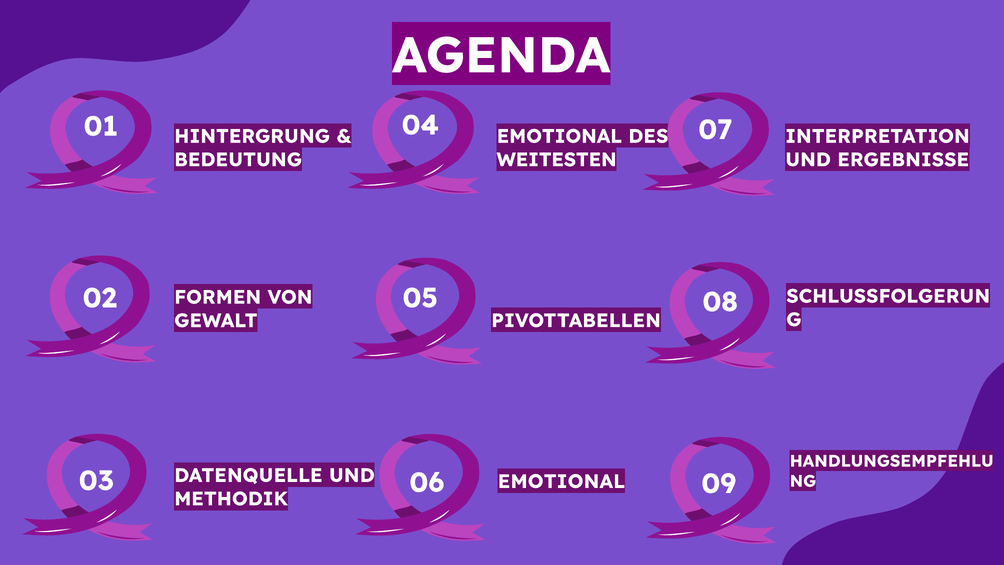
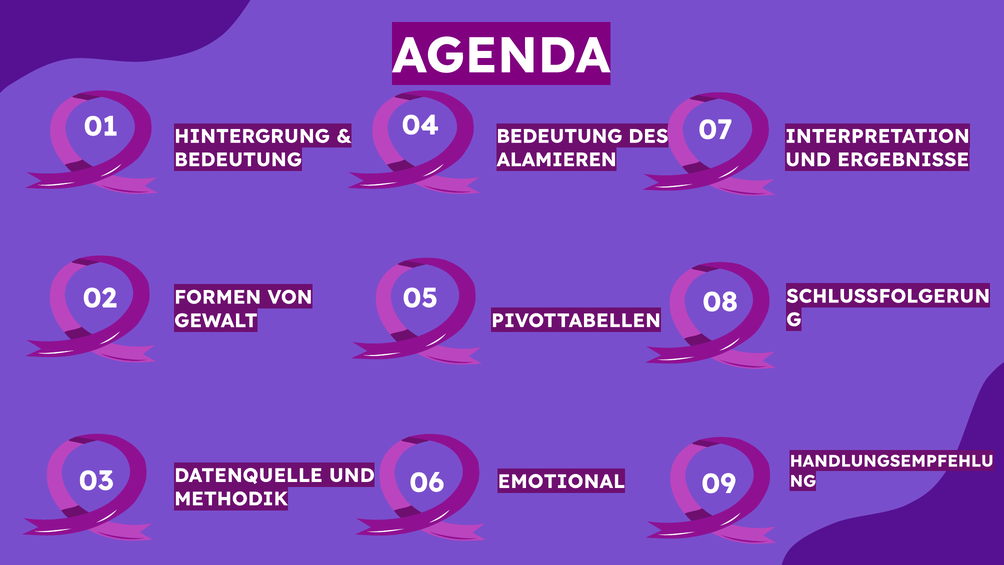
EMOTIONAL at (559, 136): EMOTIONAL -> BEDEUTUNG
WEITESTEN: WEITESTEN -> ALAMIEREN
